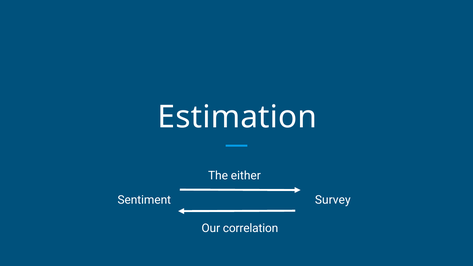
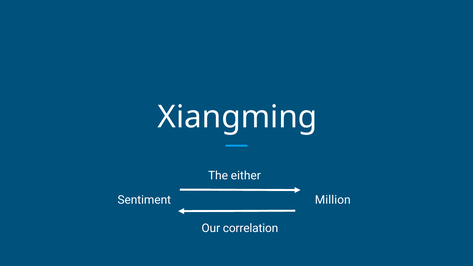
Estimation: Estimation -> Xiangming
Survey: Survey -> Million
